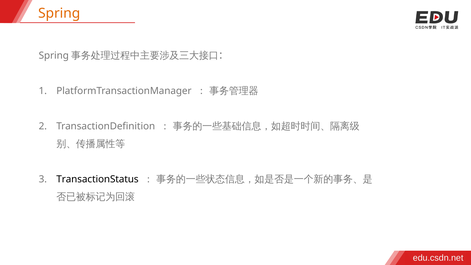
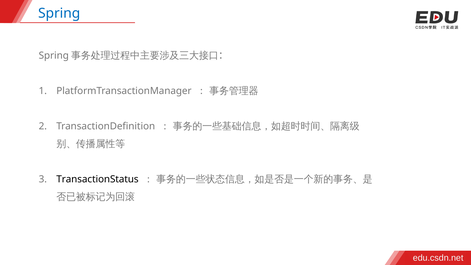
Spring colour: orange -> blue
